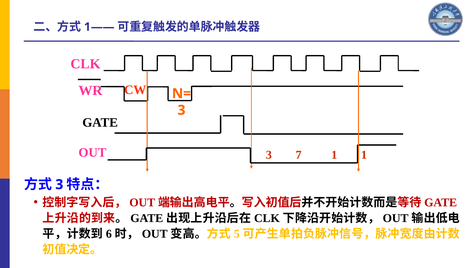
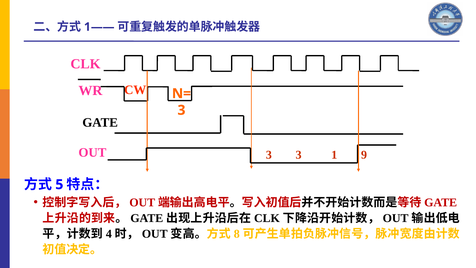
3 7: 7 -> 3
1 1: 1 -> 9
3 at (59, 184): 3 -> 5
6: 6 -> 4
5: 5 -> 8
